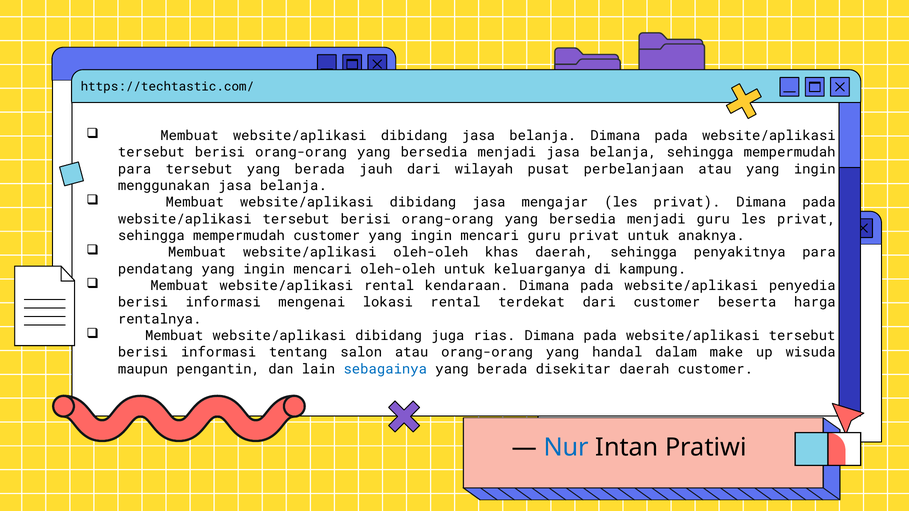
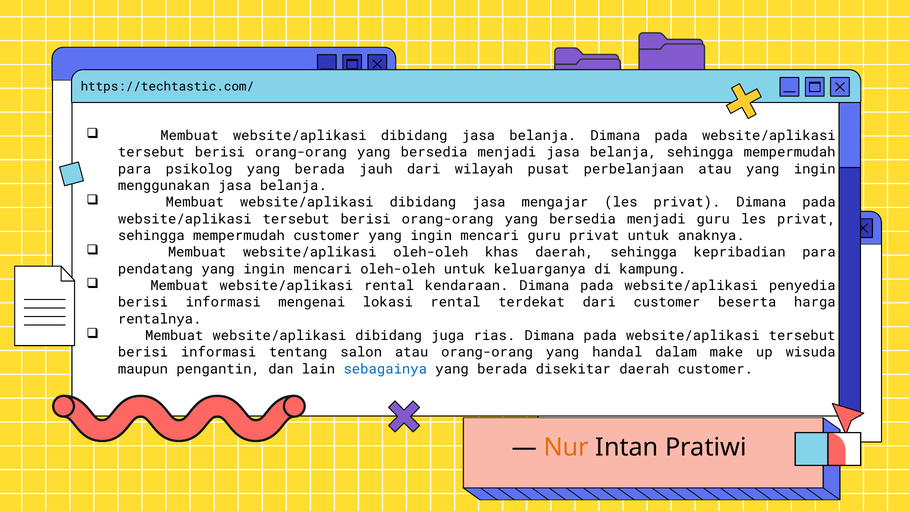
para tersebut: tersebut -> psikolog
penyakitnya: penyakitnya -> kepribadian
Nur colour: blue -> orange
